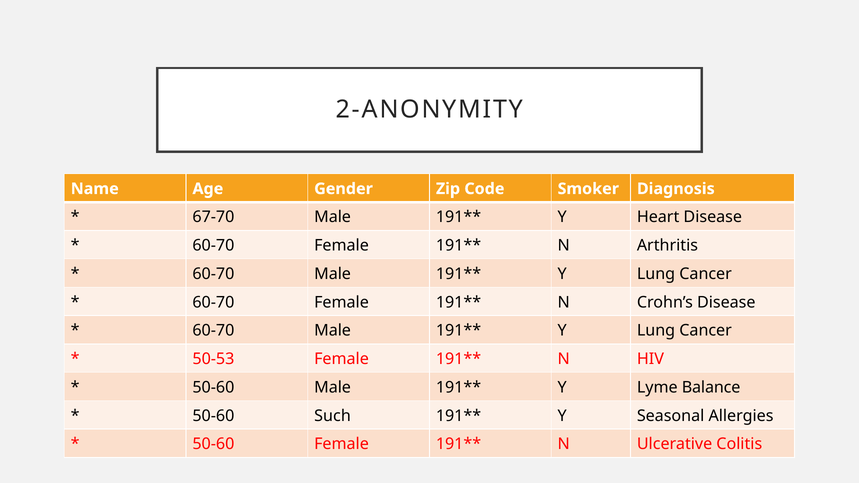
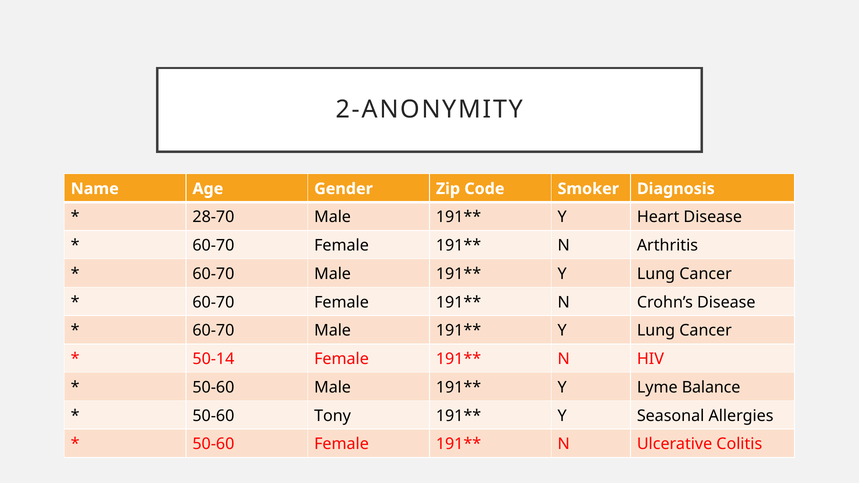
67-70: 67-70 -> 28-70
50-53: 50-53 -> 50-14
Such: Such -> Tony
